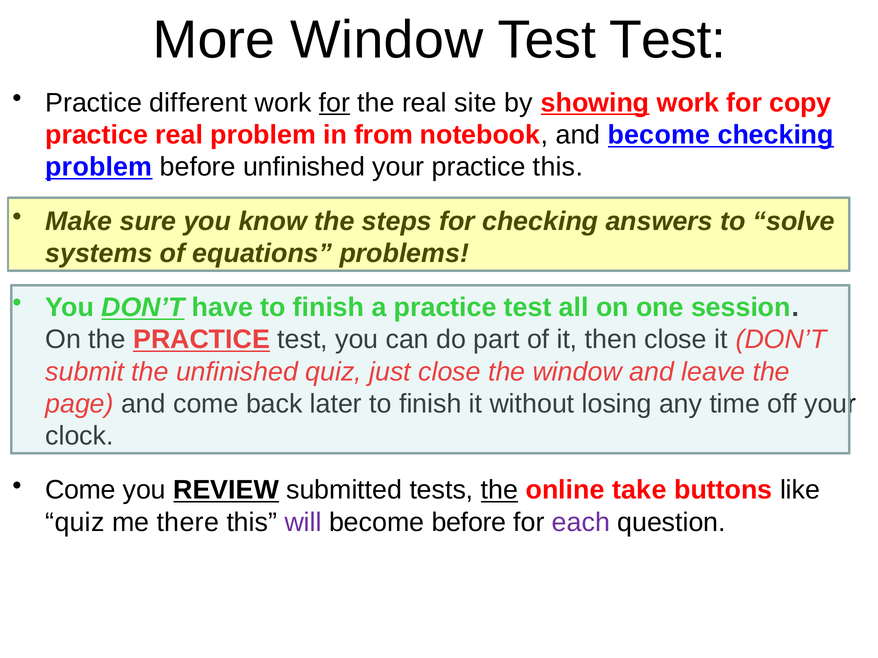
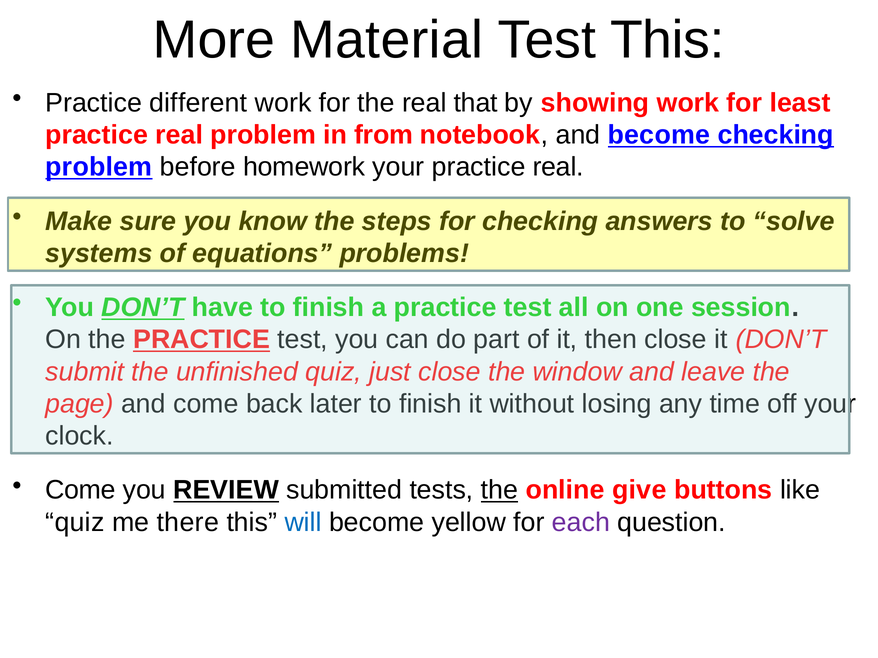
More Window: Window -> Material
Test Test: Test -> This
for at (334, 103) underline: present -> none
site: site -> that
showing underline: present -> none
copy: copy -> least
before unfinished: unfinished -> homework
your practice this: this -> real
take: take -> give
will colour: purple -> blue
become before: before -> yellow
